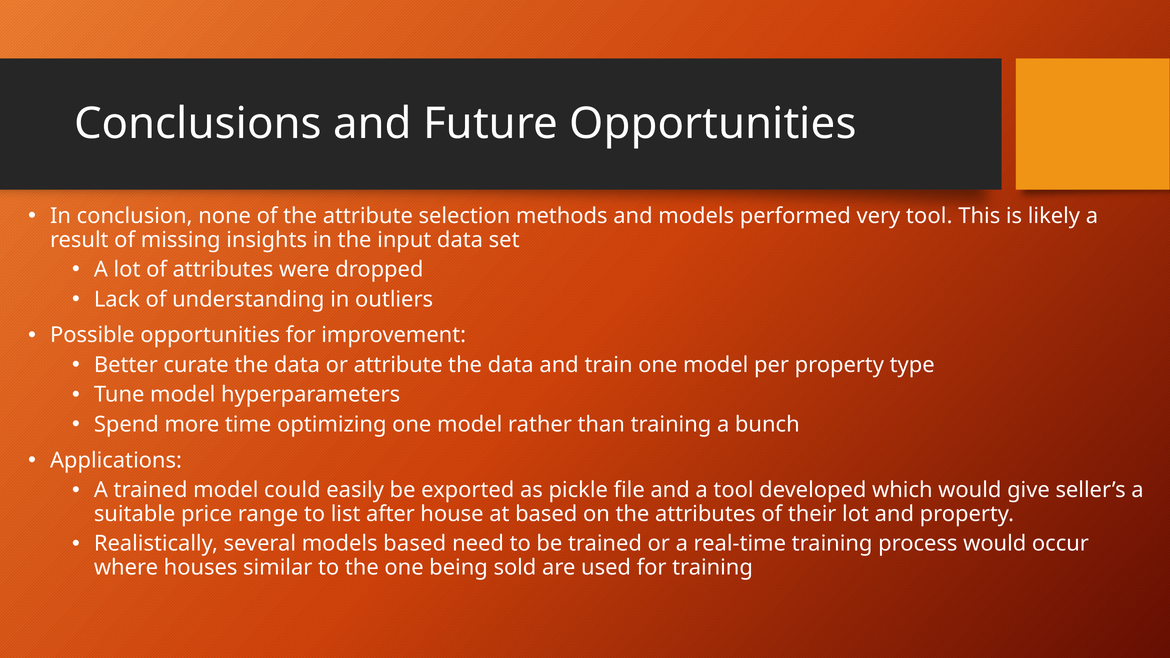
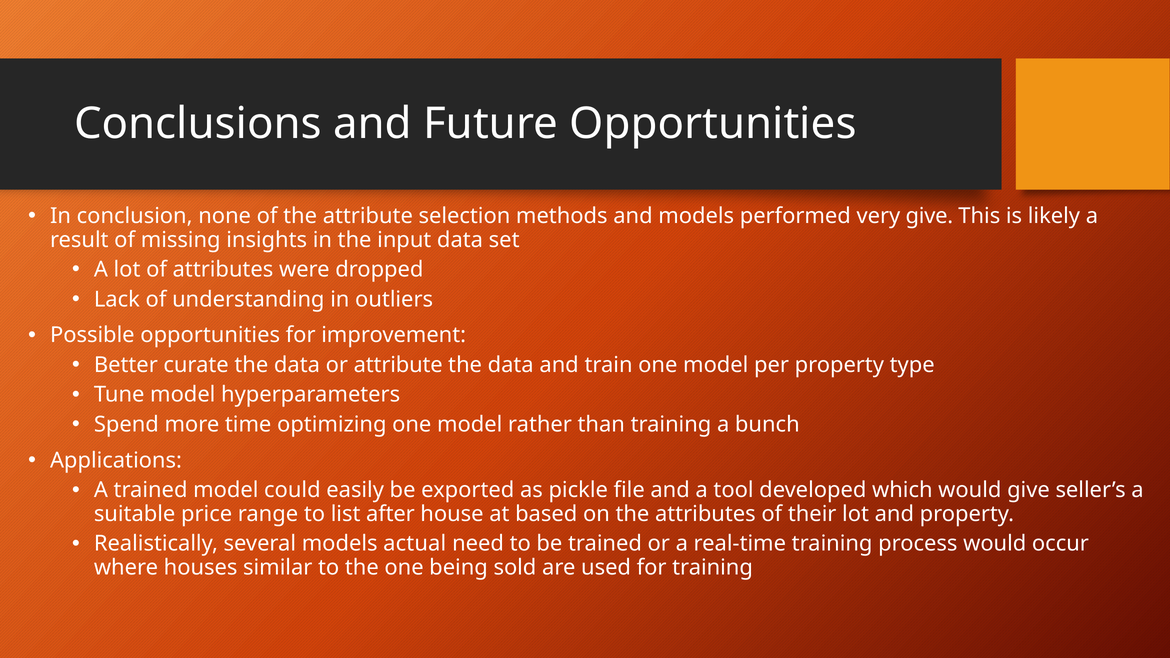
very tool: tool -> give
models based: based -> actual
